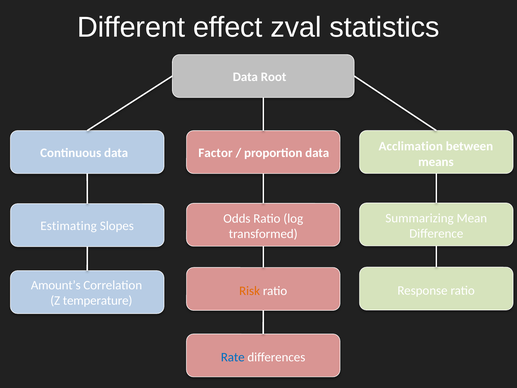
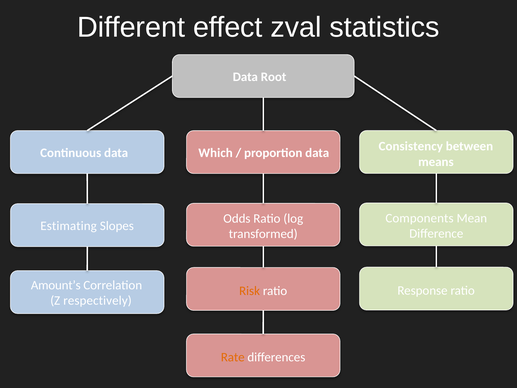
Acclimation: Acclimation -> Consistency
Factor: Factor -> Which
Summarizing: Summarizing -> Components
temperature: temperature -> respectively
Rate colour: blue -> orange
